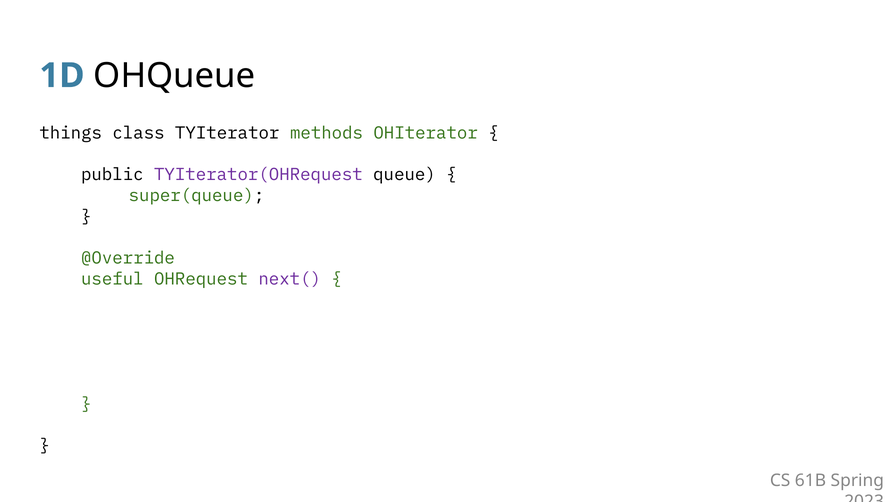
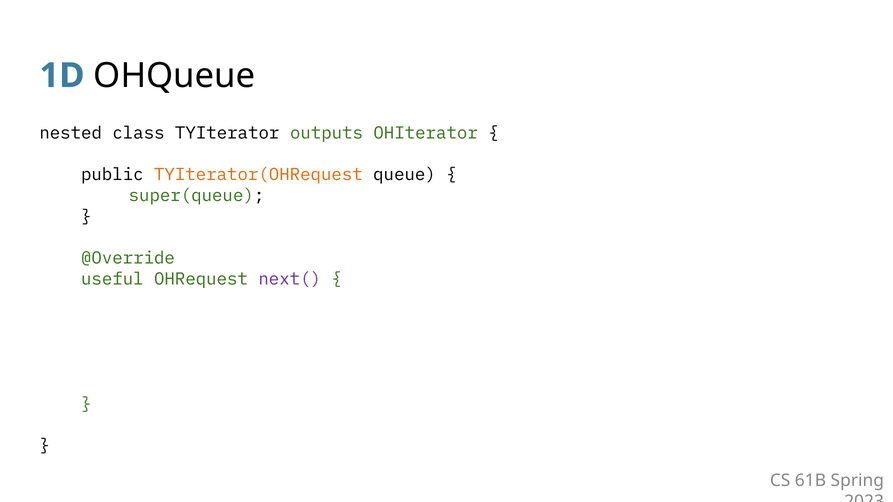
things: things -> nested
methods: methods -> outputs
TYIterator(OHRequest colour: purple -> orange
